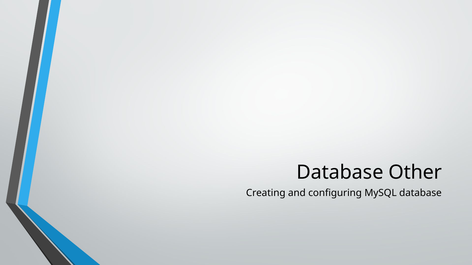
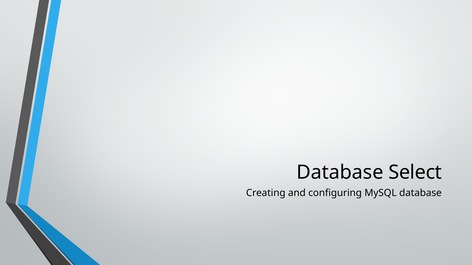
Other: Other -> Select
